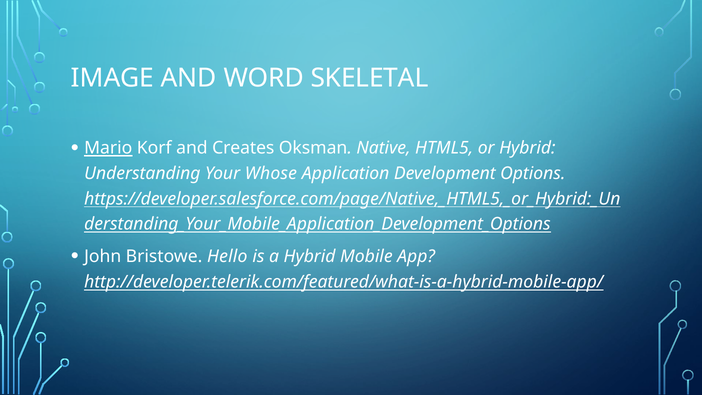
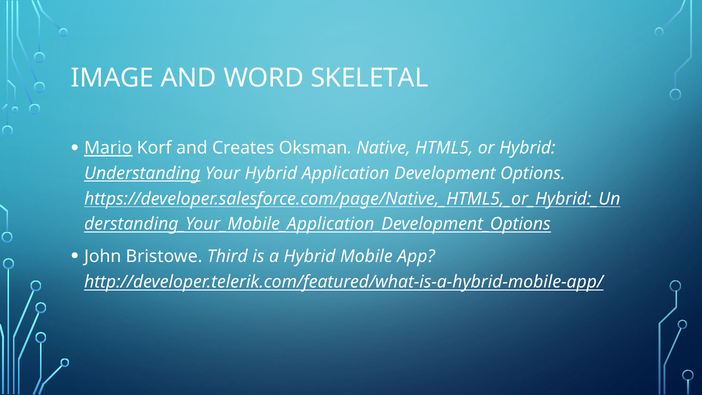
Understanding underline: none -> present
Your Whose: Whose -> Hybrid
Hello: Hello -> Third
